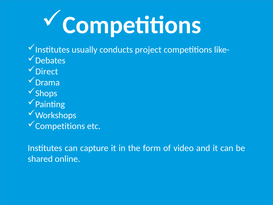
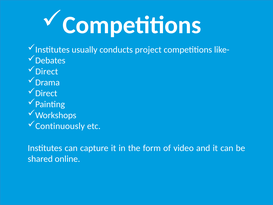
Shops at (46, 93): Shops -> Direct
Competitions at (60, 126): Competitions -> Continuously
